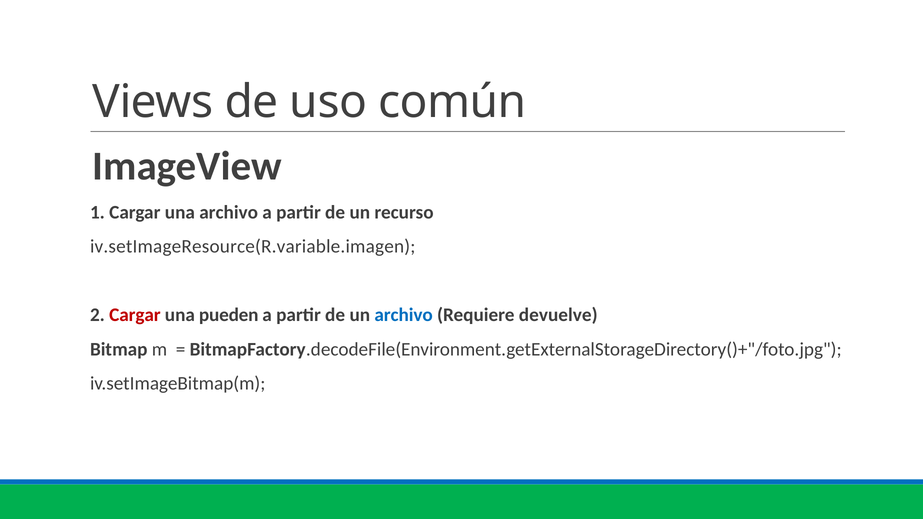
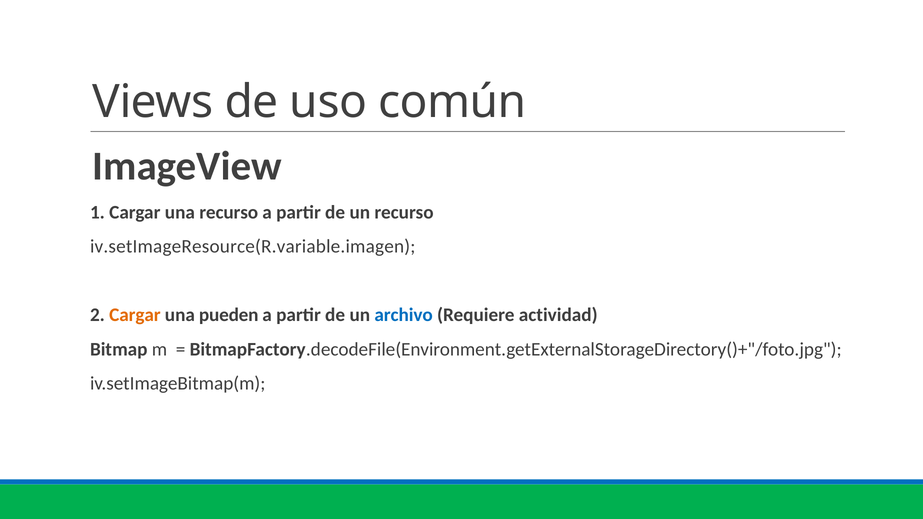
una archivo: archivo -> recurso
Cargar at (135, 315) colour: red -> orange
devuelve: devuelve -> actividad
